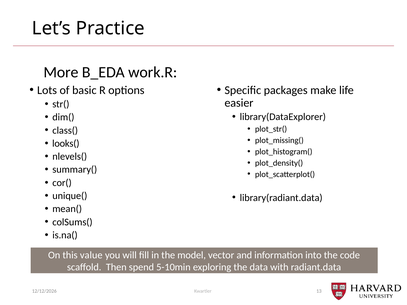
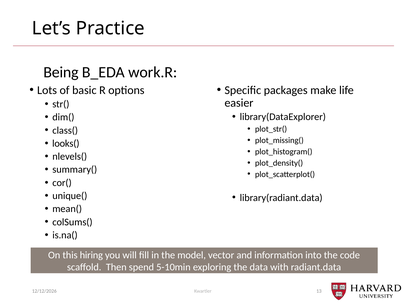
More: More -> Being
value: value -> hiring
